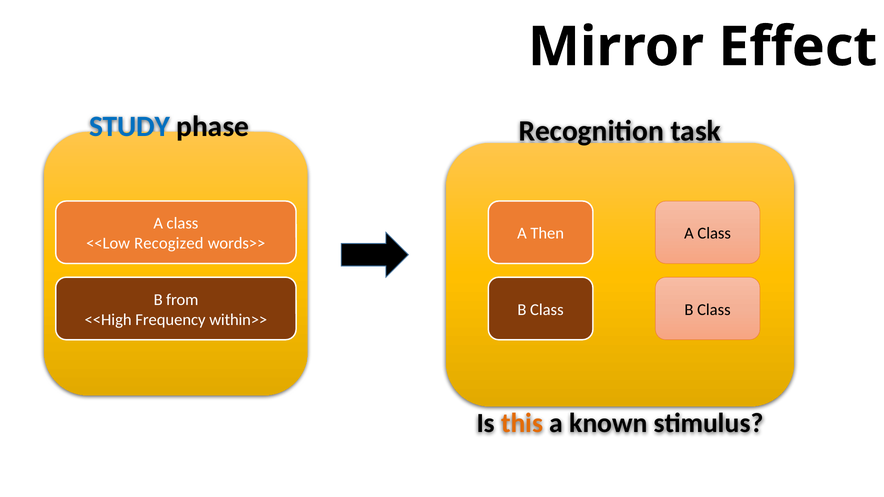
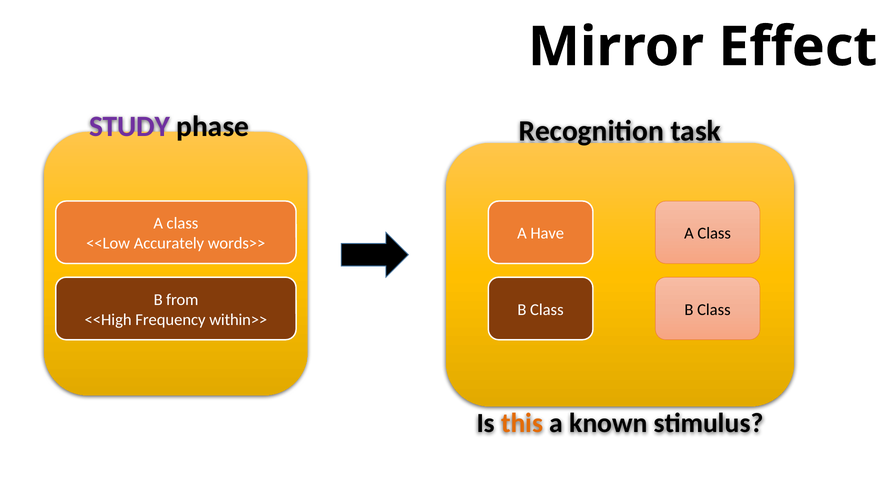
STUDY colour: blue -> purple
Then: Then -> Have
Recogized: Recogized -> Accurately
